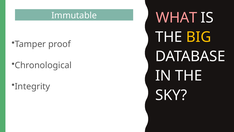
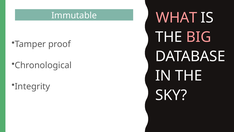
BIG colour: yellow -> pink
